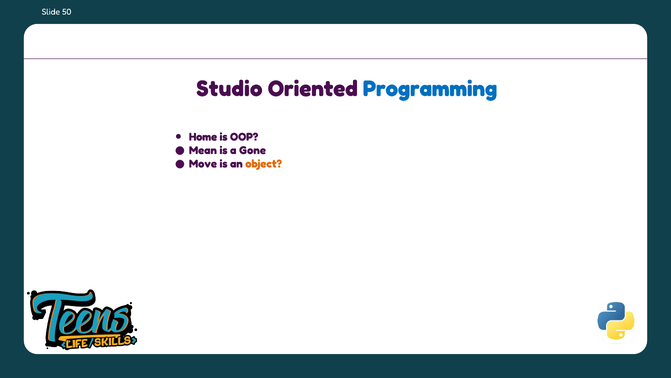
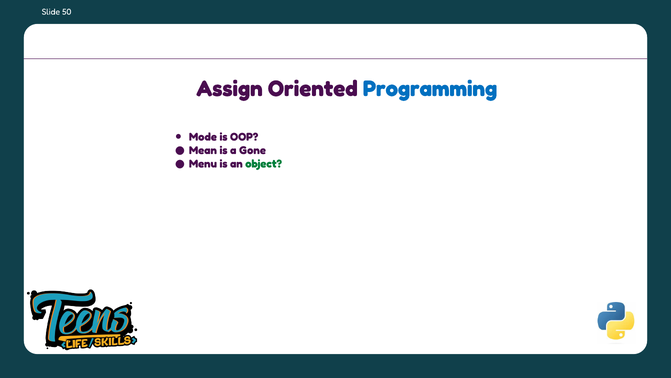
Studio: Studio -> Assign
Home: Home -> Mode
Move: Move -> Menu
object colour: orange -> green
